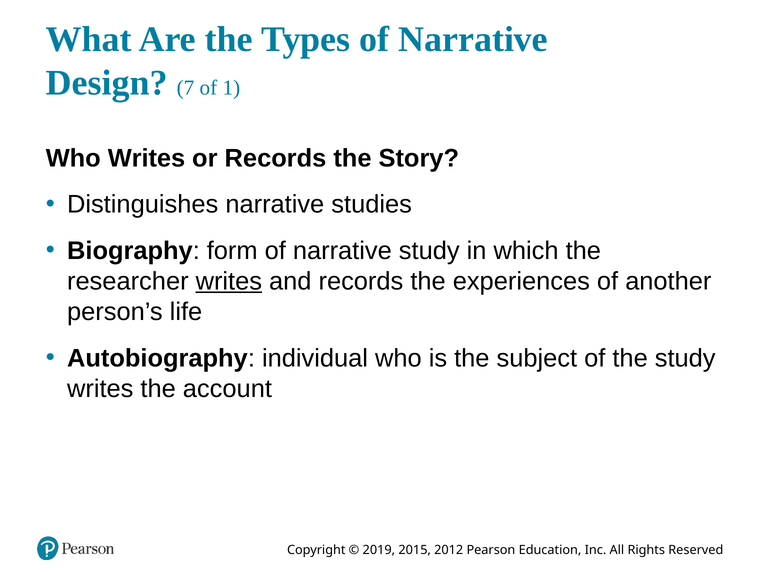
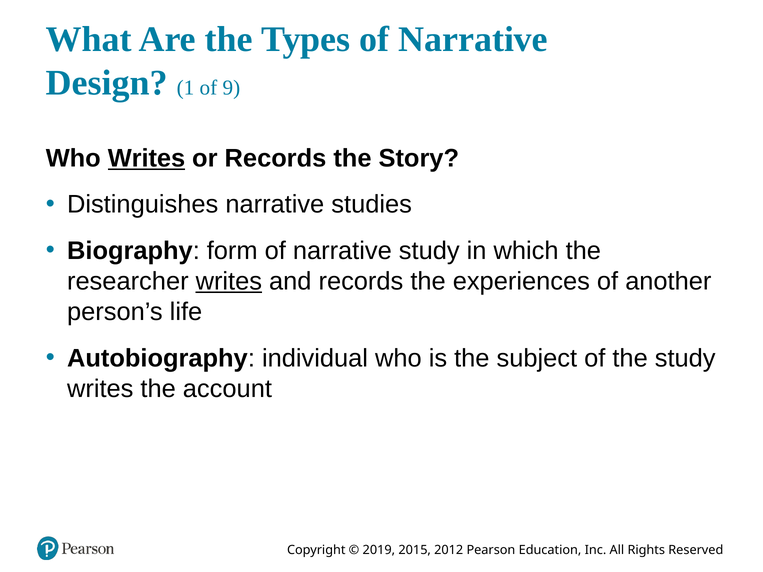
7: 7 -> 1
1: 1 -> 9
Writes at (147, 158) underline: none -> present
